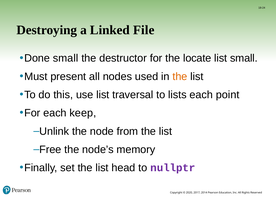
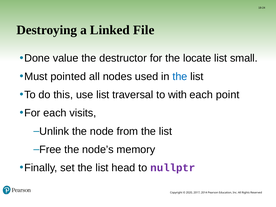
Done small: small -> value
present: present -> pointed
the at (180, 77) colour: orange -> blue
lists: lists -> with
keep: keep -> visits
